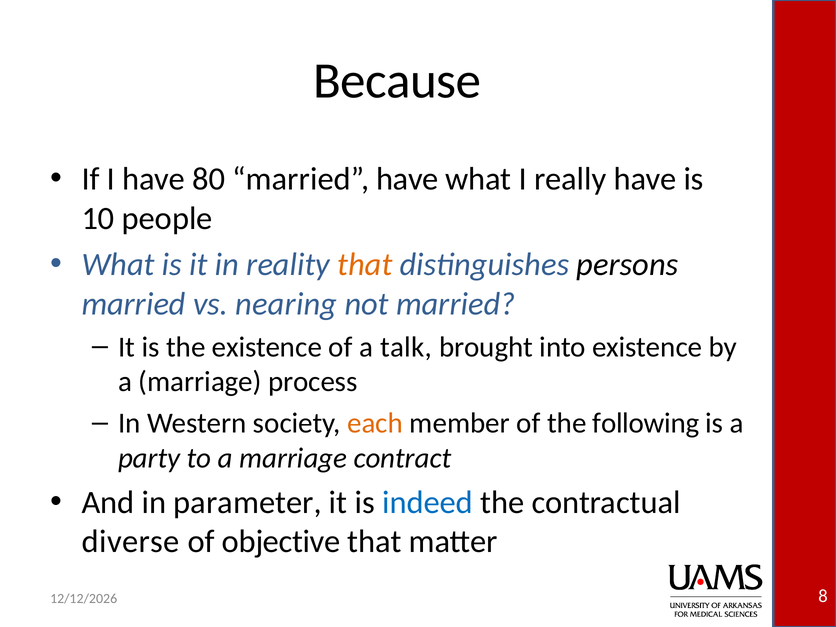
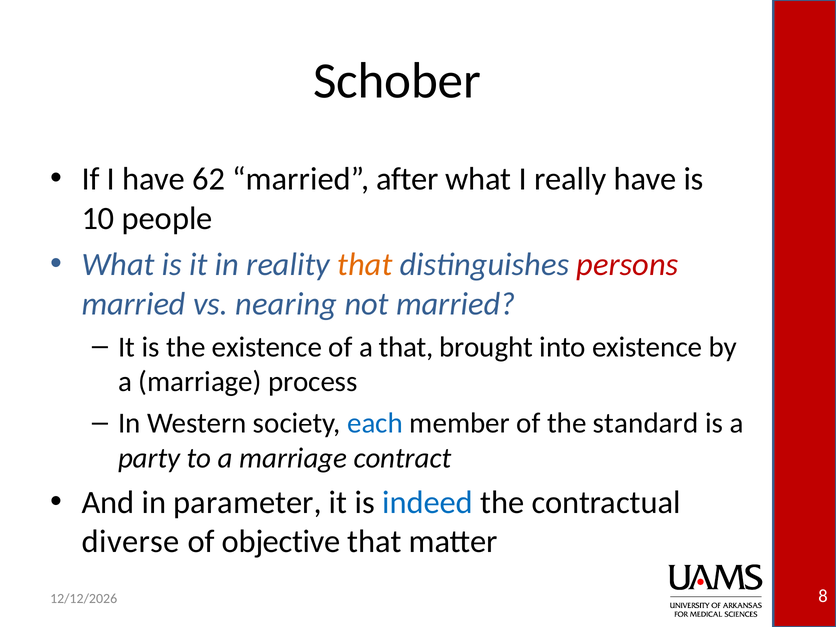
Because: Because -> Schober
80: 80 -> 62
married have: have -> after
persons colour: black -> red
a talk: talk -> that
each colour: orange -> blue
following: following -> standard
